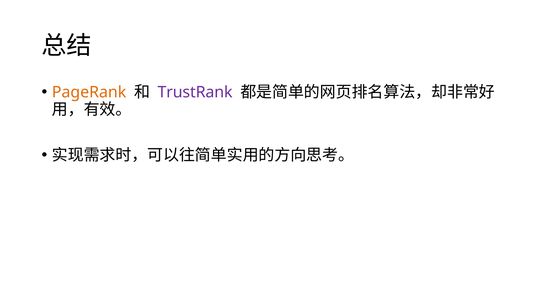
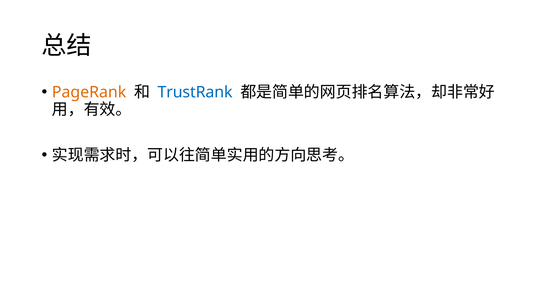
TrustRank colour: purple -> blue
